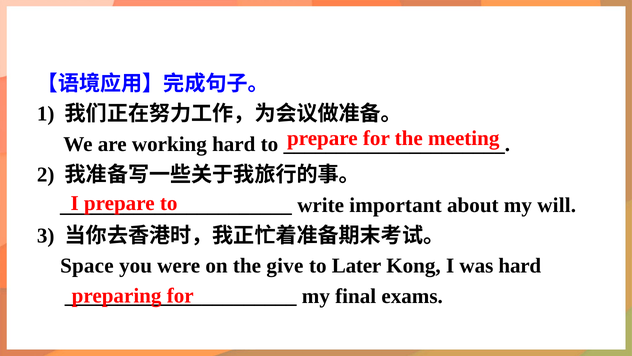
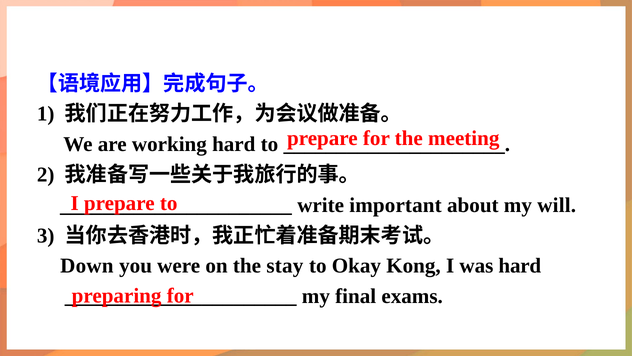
Space: Space -> Down
give: give -> stay
Later: Later -> Okay
